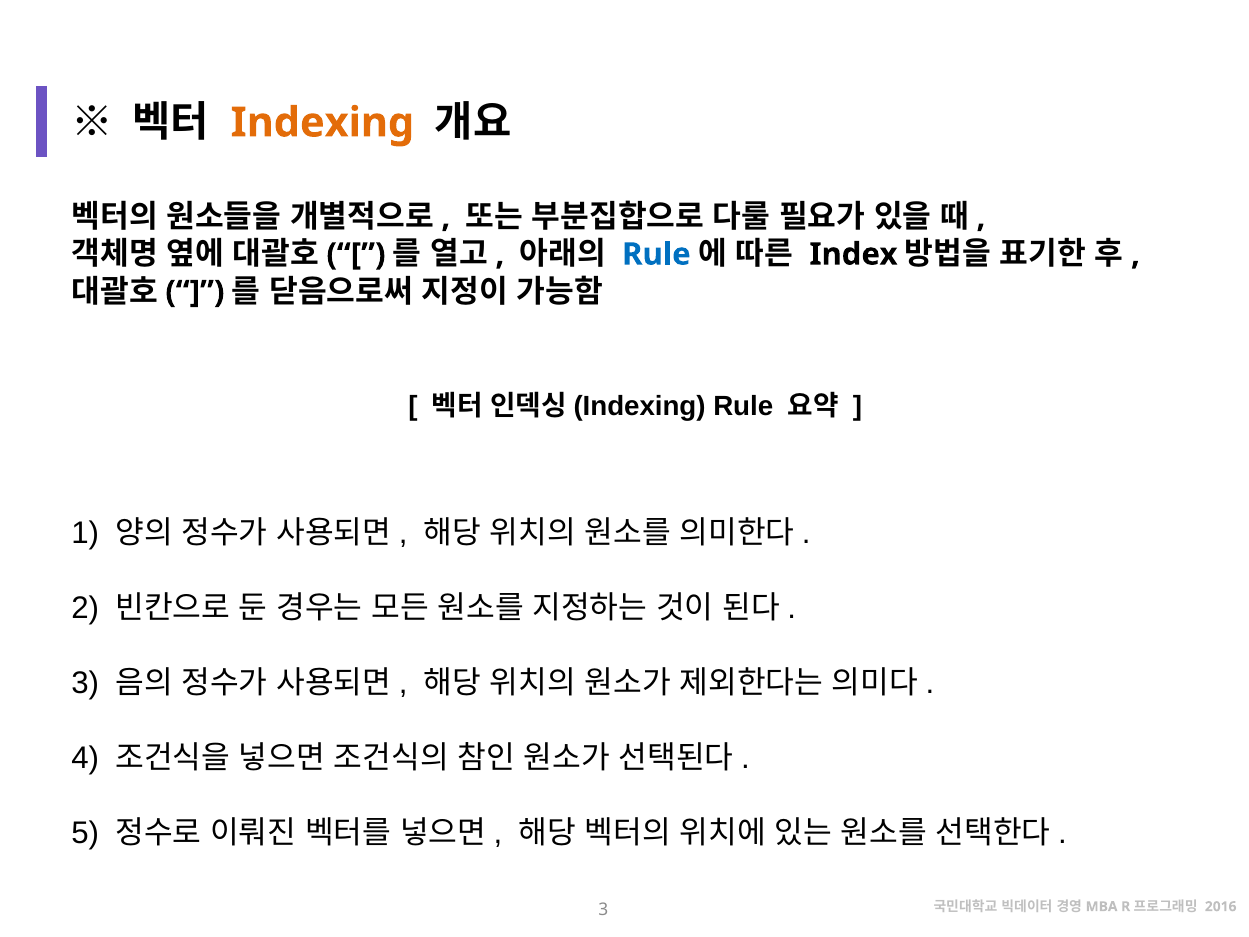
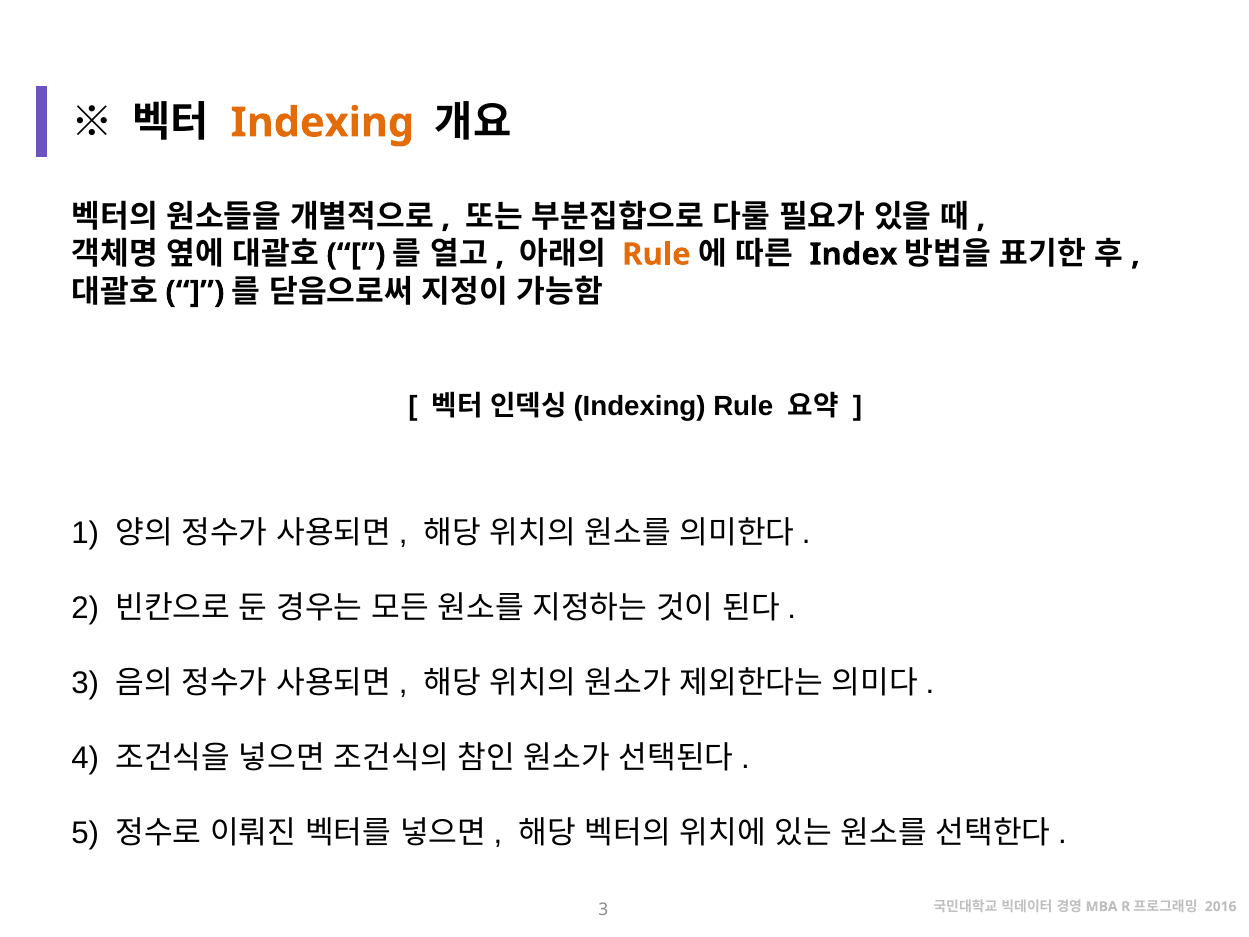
Rule at (656, 254) colour: blue -> orange
